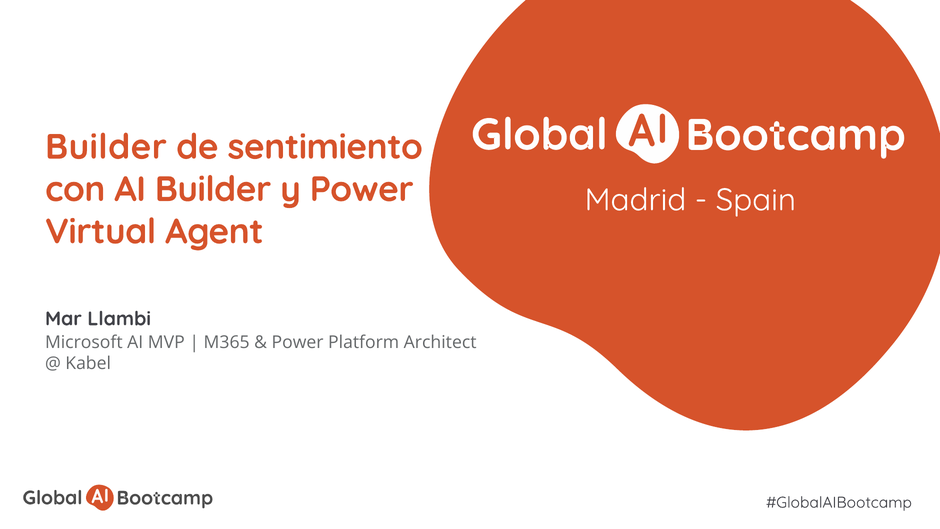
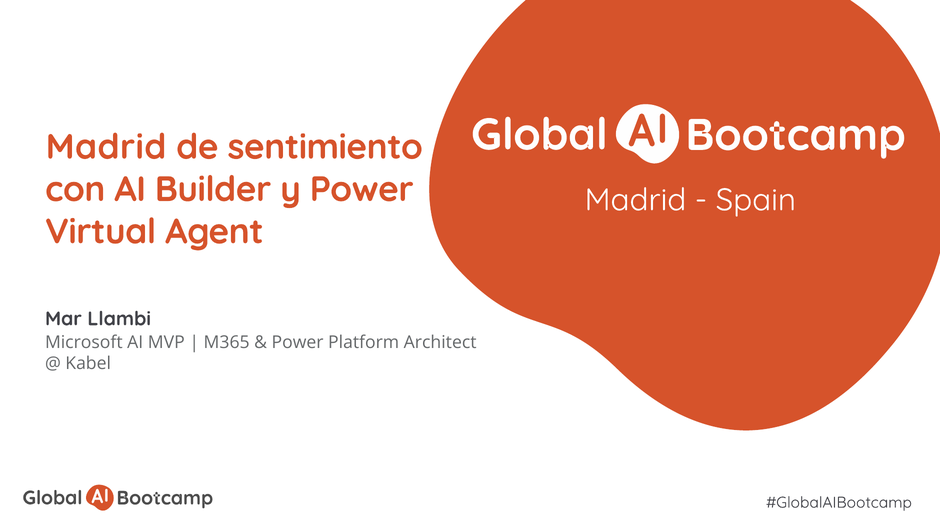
Builder at (106, 147): Builder -> Madrid
